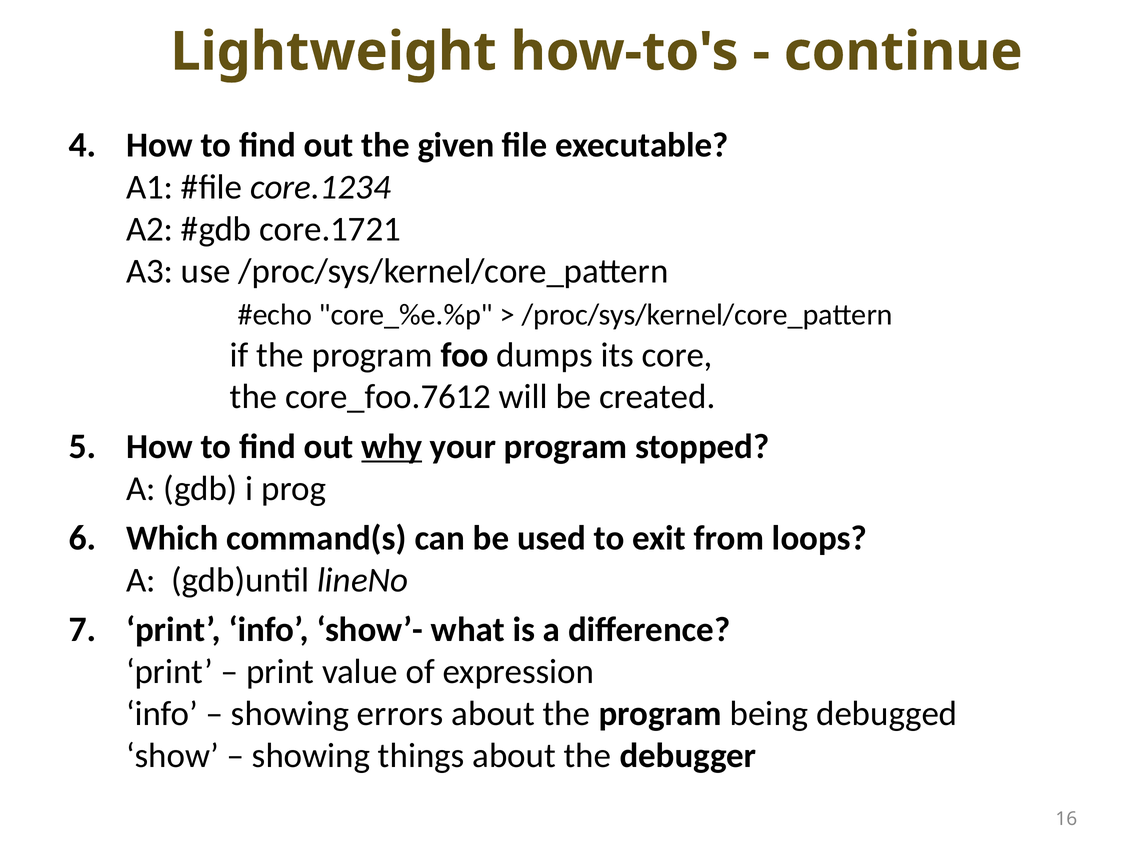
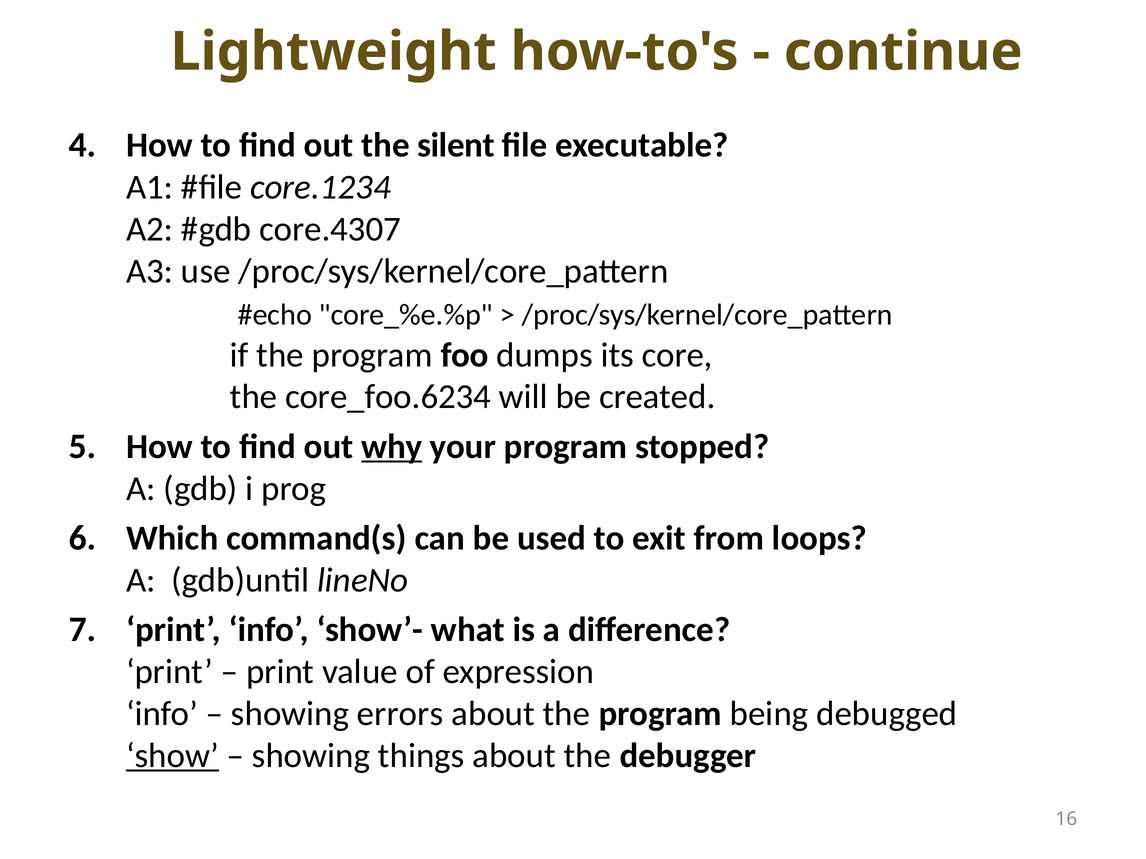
given: given -> silent
core.1721: core.1721 -> core.4307
core_foo.7612: core_foo.7612 -> core_foo.6234
show underline: none -> present
